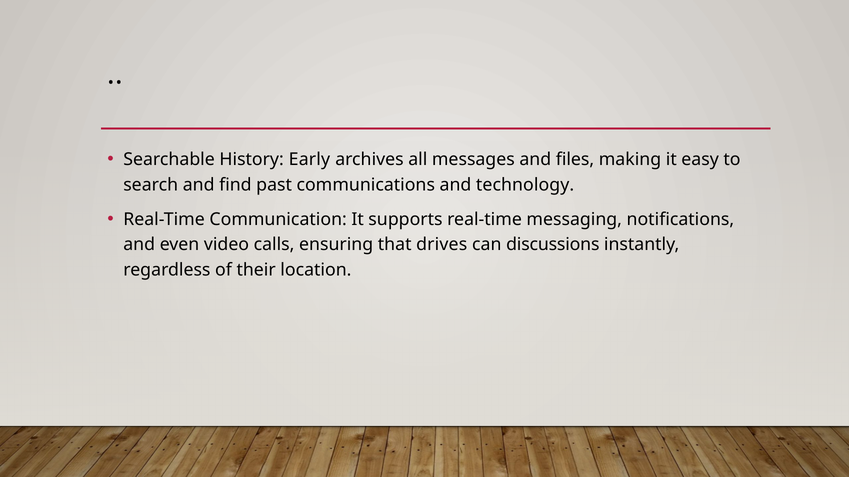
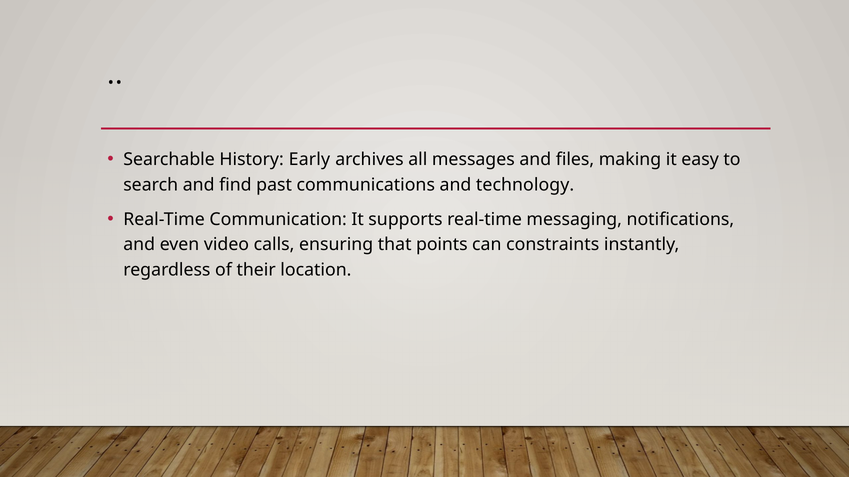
drives: drives -> points
discussions: discussions -> constraints
